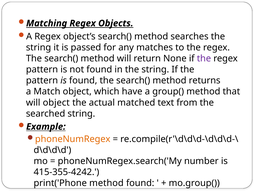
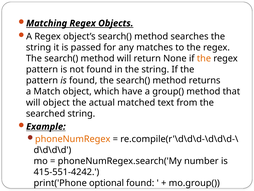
the at (204, 58) colour: purple -> orange
415-355-4242: 415-355-4242 -> 415-551-4242
print('Phone method: method -> optional
